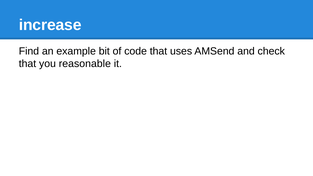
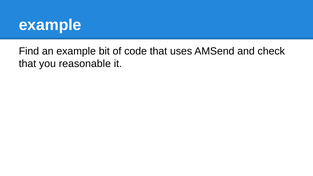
increase at (50, 25): increase -> example
